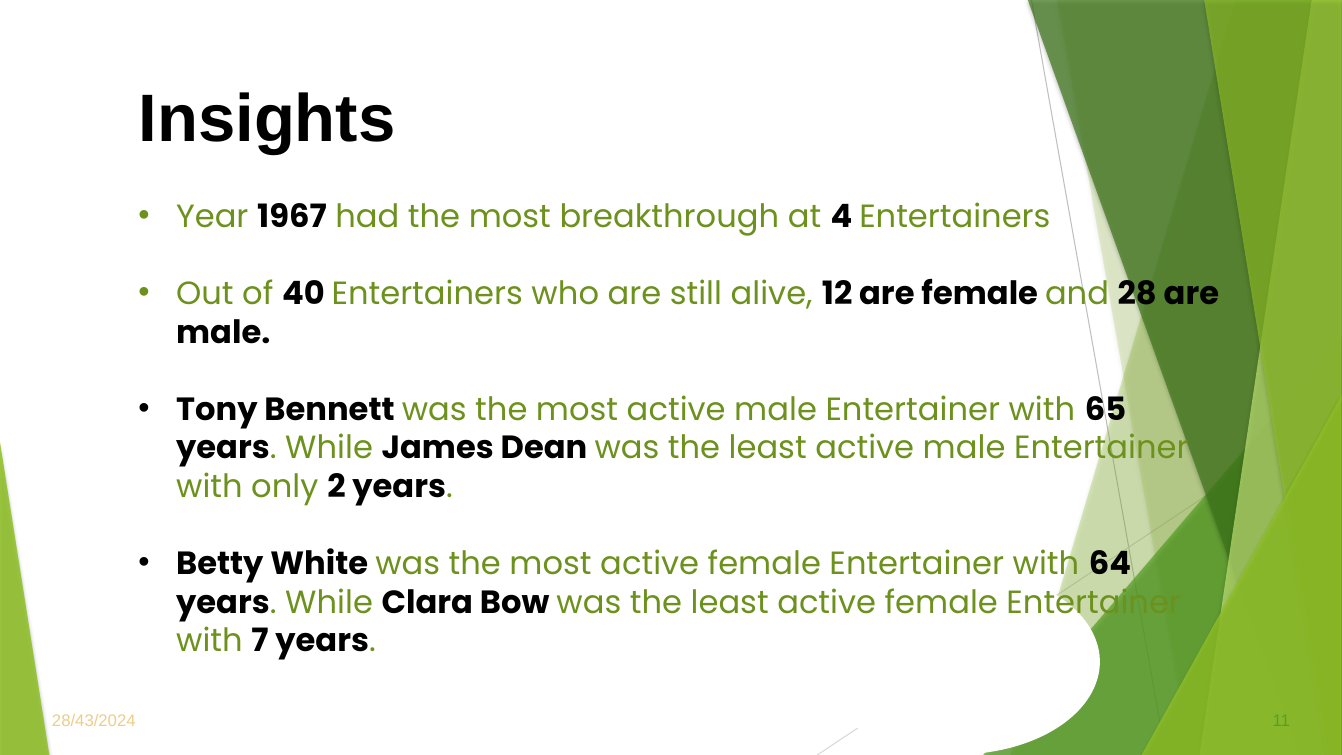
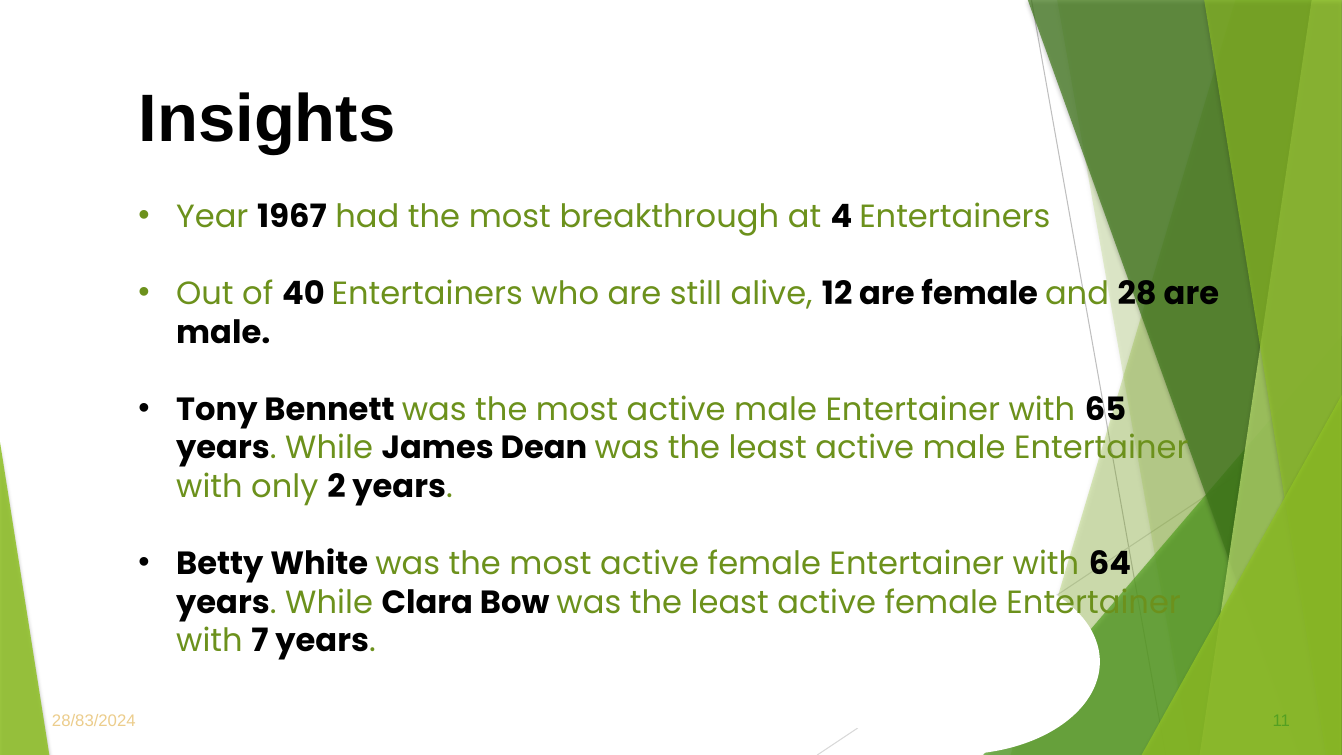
28/43/2024: 28/43/2024 -> 28/83/2024
